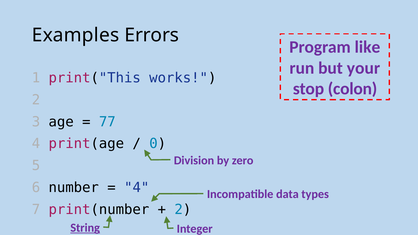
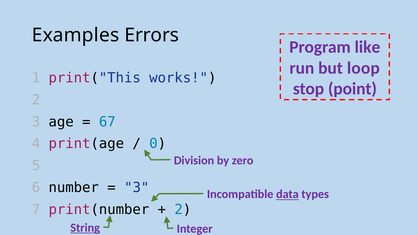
your: your -> loop
colon: colon -> point
77: 77 -> 67
4 at (137, 188): 4 -> 3
data underline: none -> present
